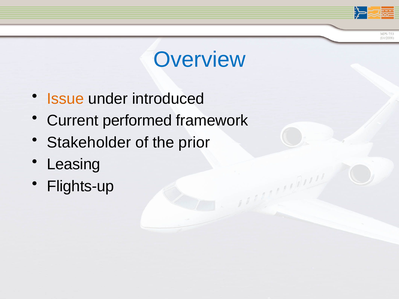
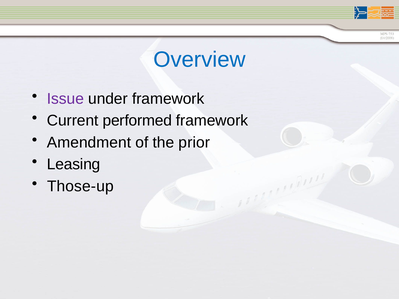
Issue colour: orange -> purple
under introduced: introduced -> framework
Stakeholder: Stakeholder -> Amendment
Flights-up: Flights-up -> Those-up
